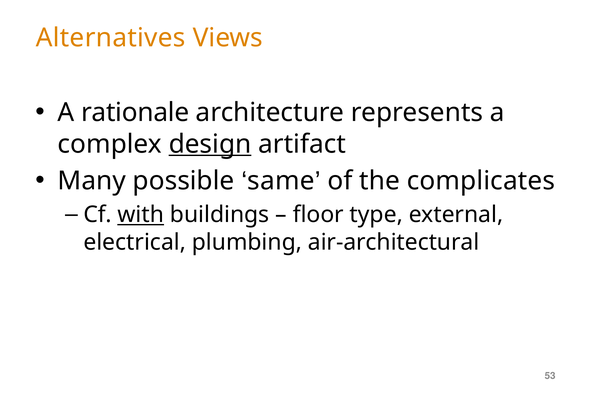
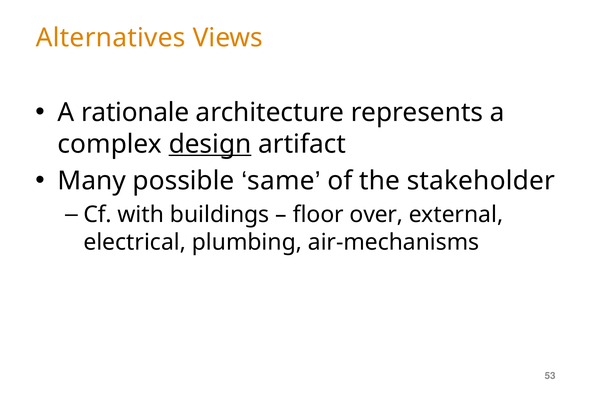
complicates: complicates -> stakeholder
with underline: present -> none
type: type -> over
air-architectural: air-architectural -> air-mechanisms
